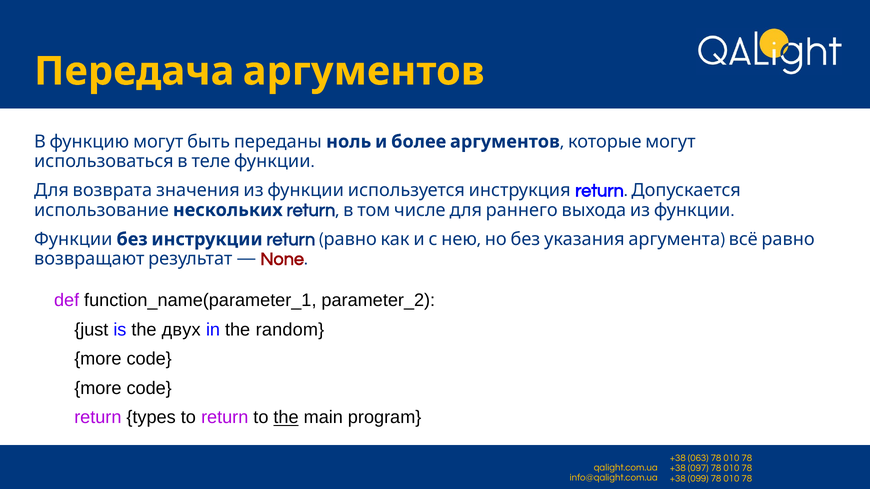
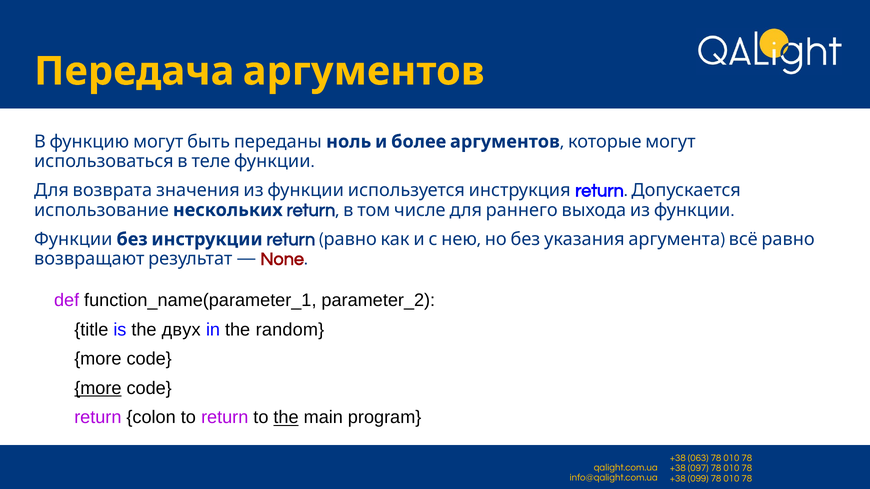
just: just -> title
more at (98, 389) underline: none -> present
types: types -> colon
